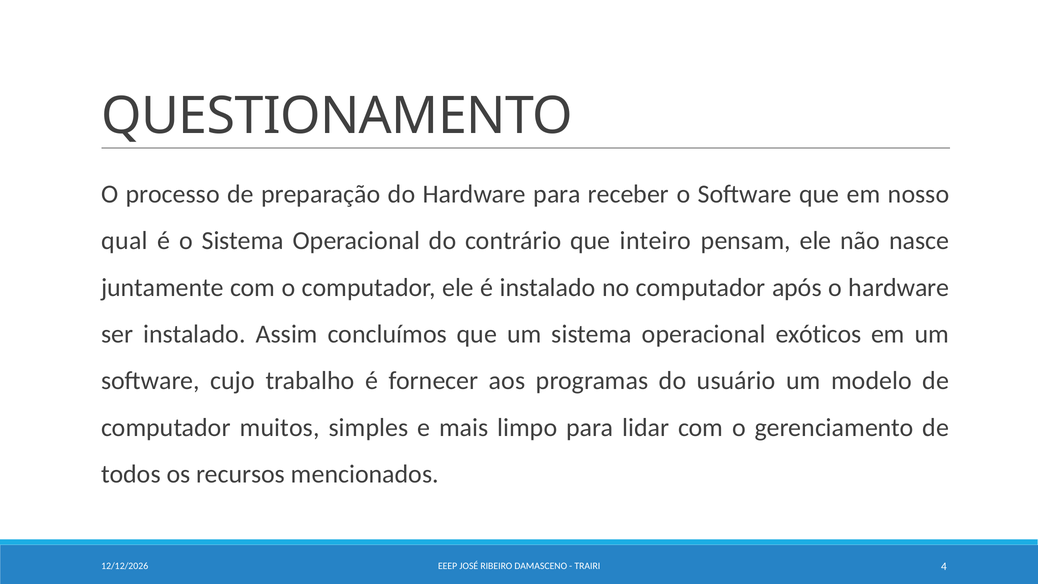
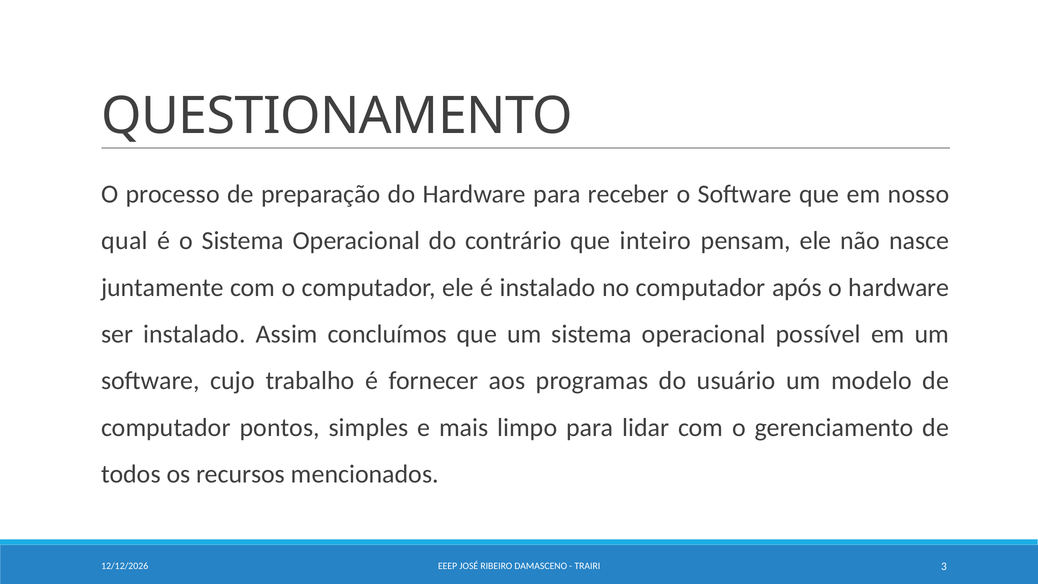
exóticos: exóticos -> possível
muitos: muitos -> pontos
4: 4 -> 3
